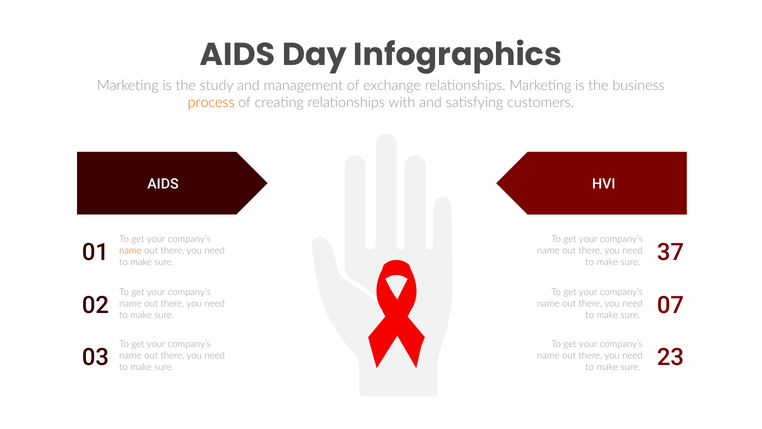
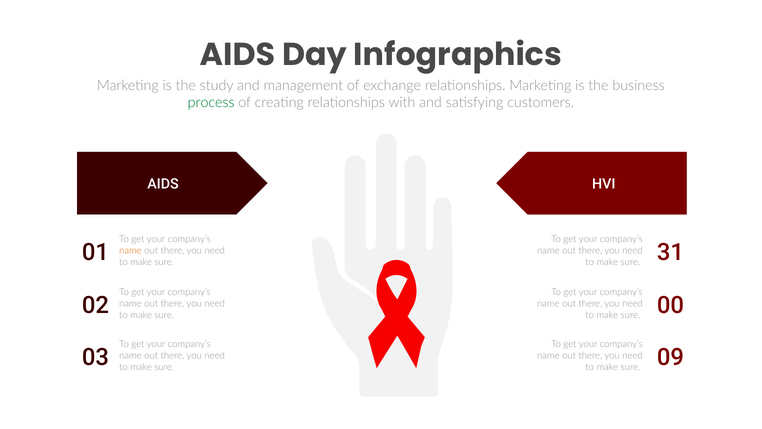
process colour: orange -> green
37: 37 -> 31
07: 07 -> 00
23: 23 -> 09
